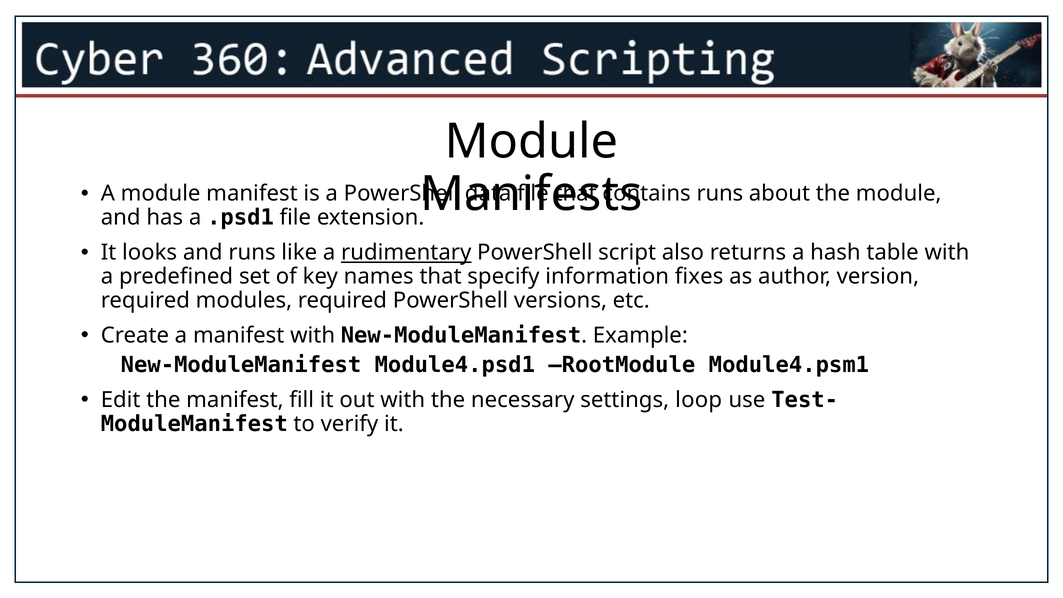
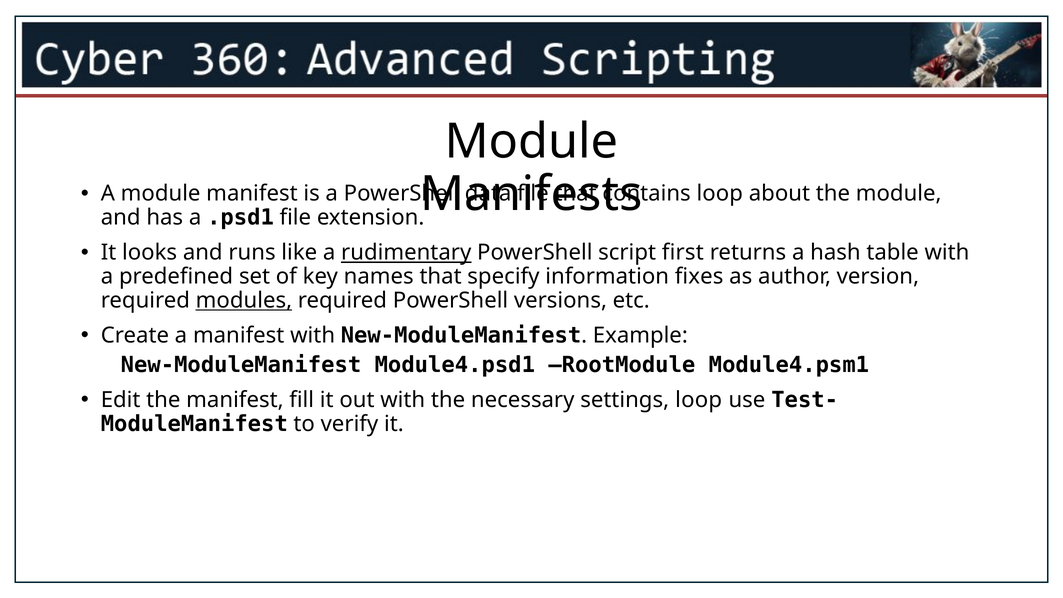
runs at (720, 194): runs -> loop
also: also -> first
modules underline: none -> present
